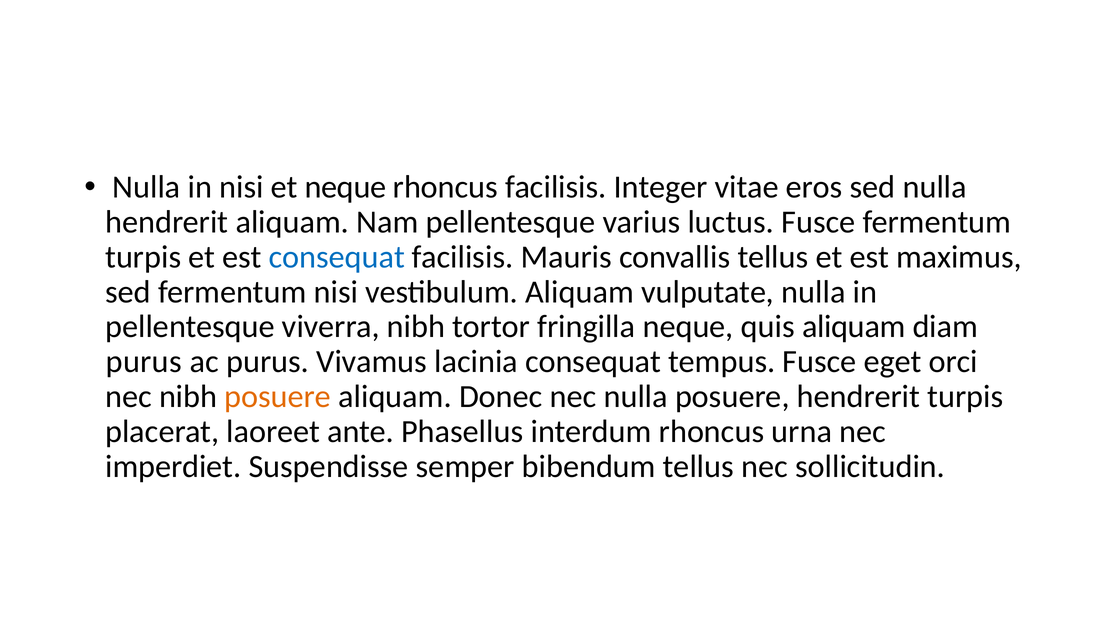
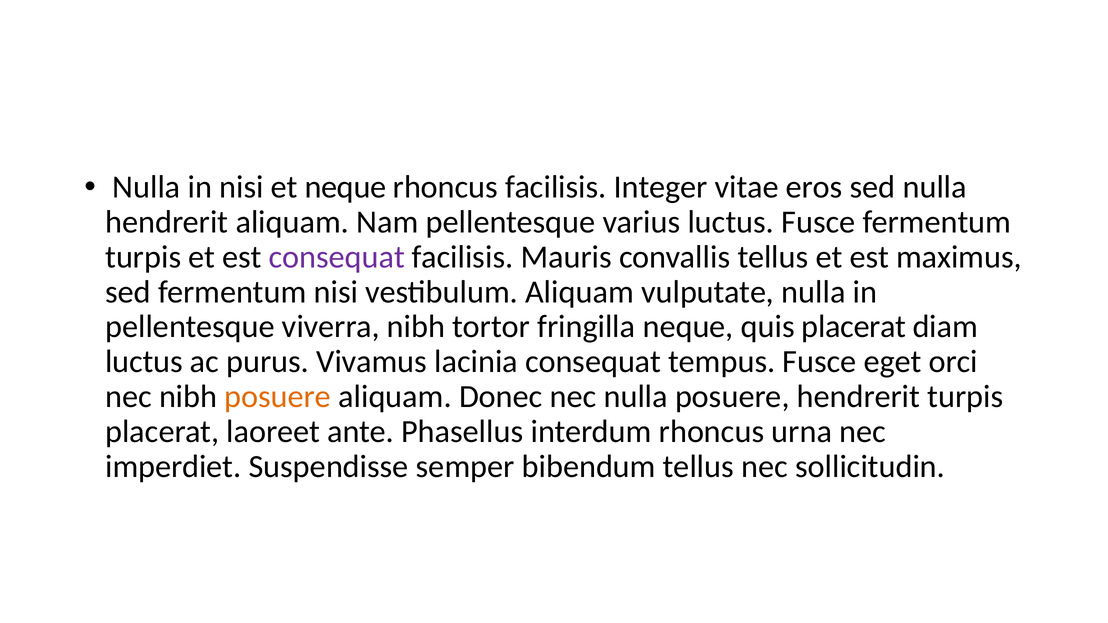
consequat at (337, 257) colour: blue -> purple
quis aliquam: aliquam -> placerat
purus at (144, 362): purus -> luctus
